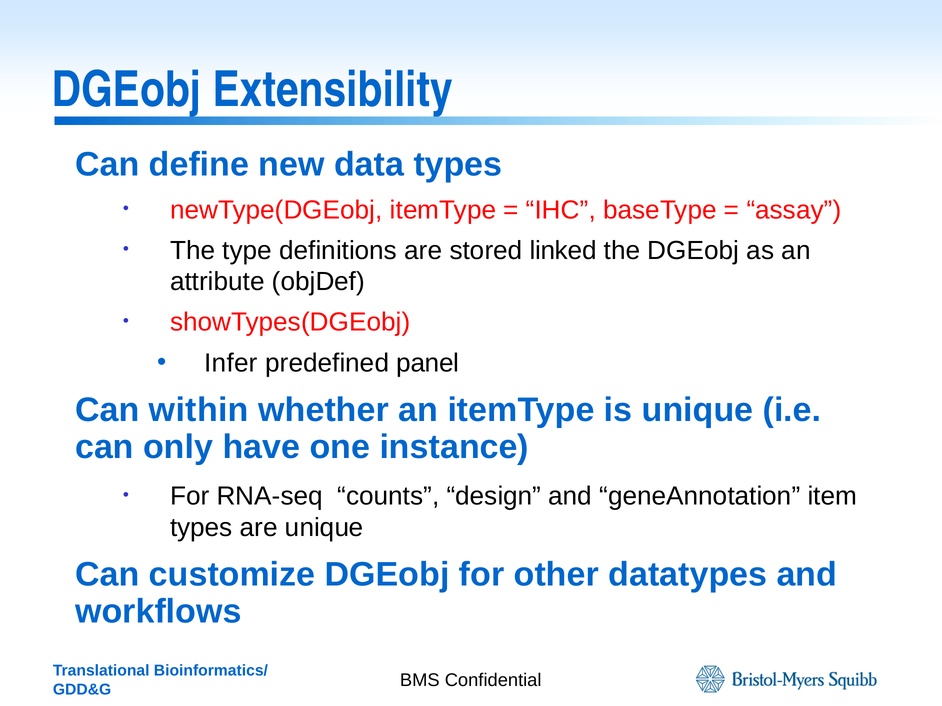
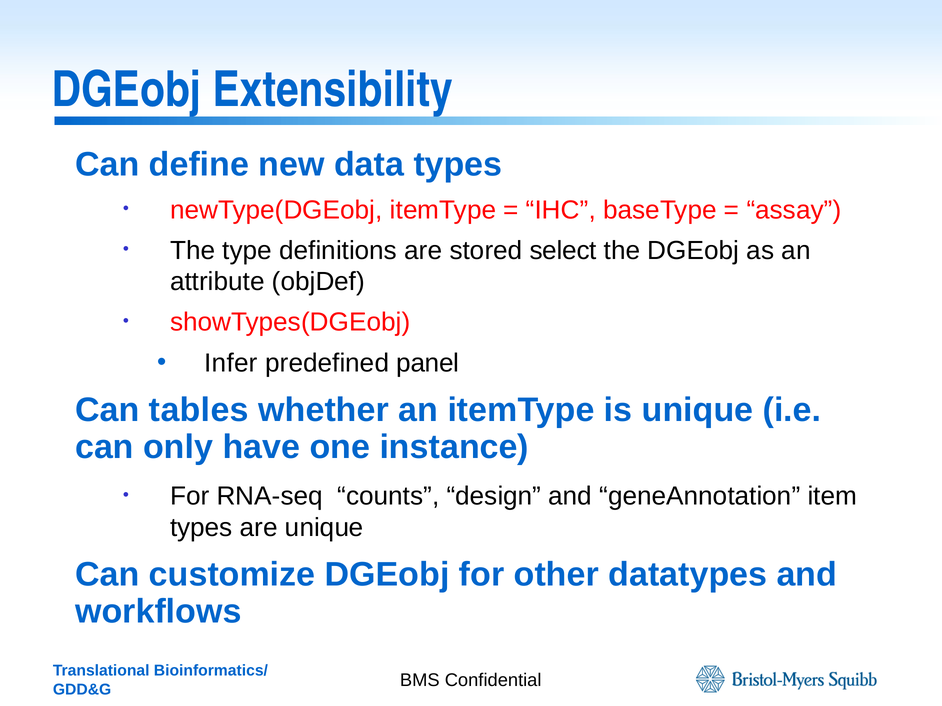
linked: linked -> select
within: within -> tables
